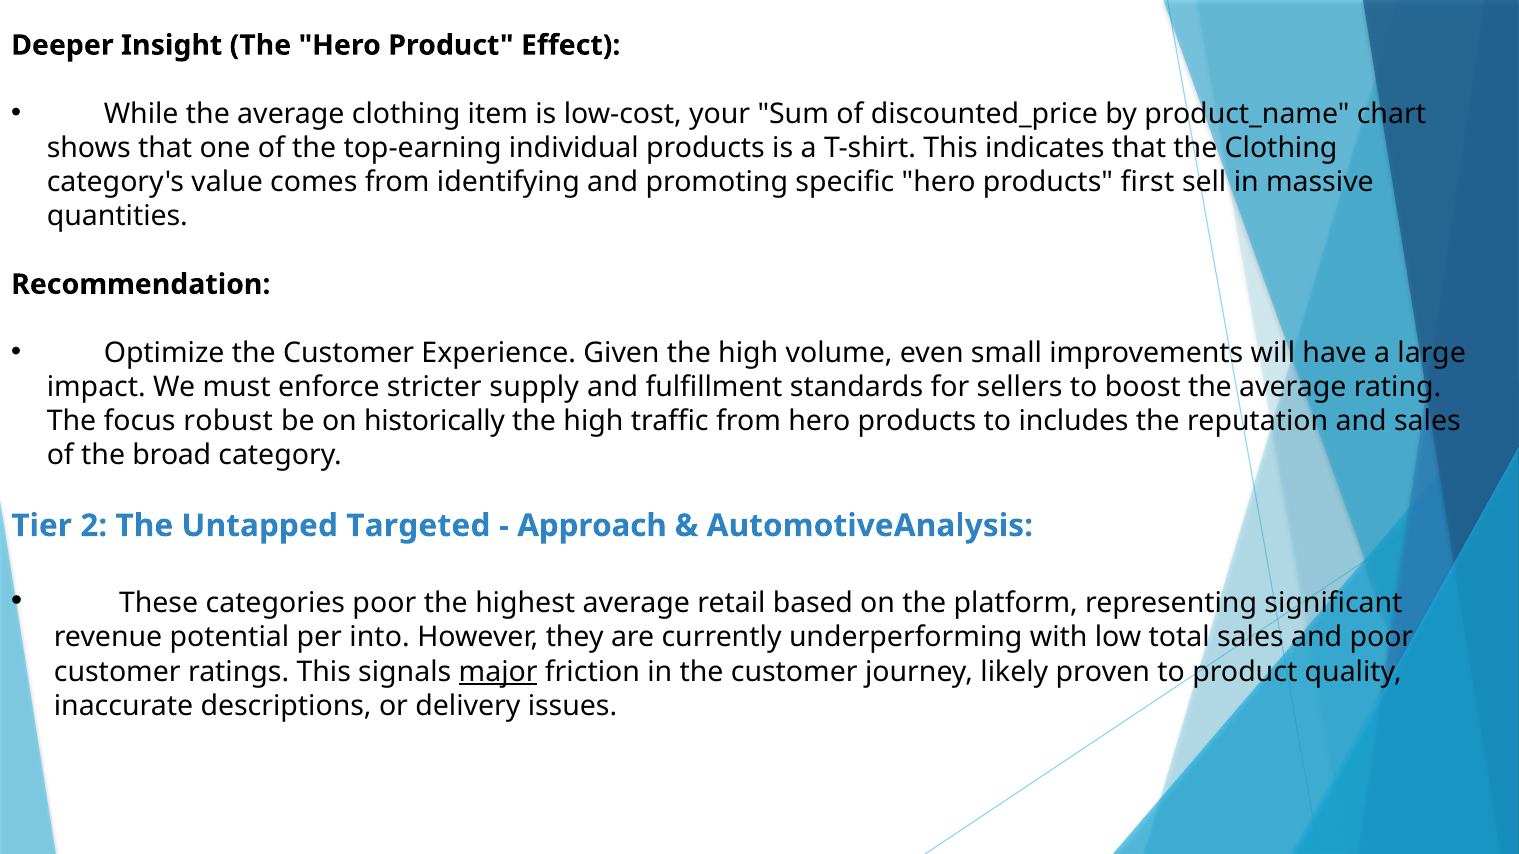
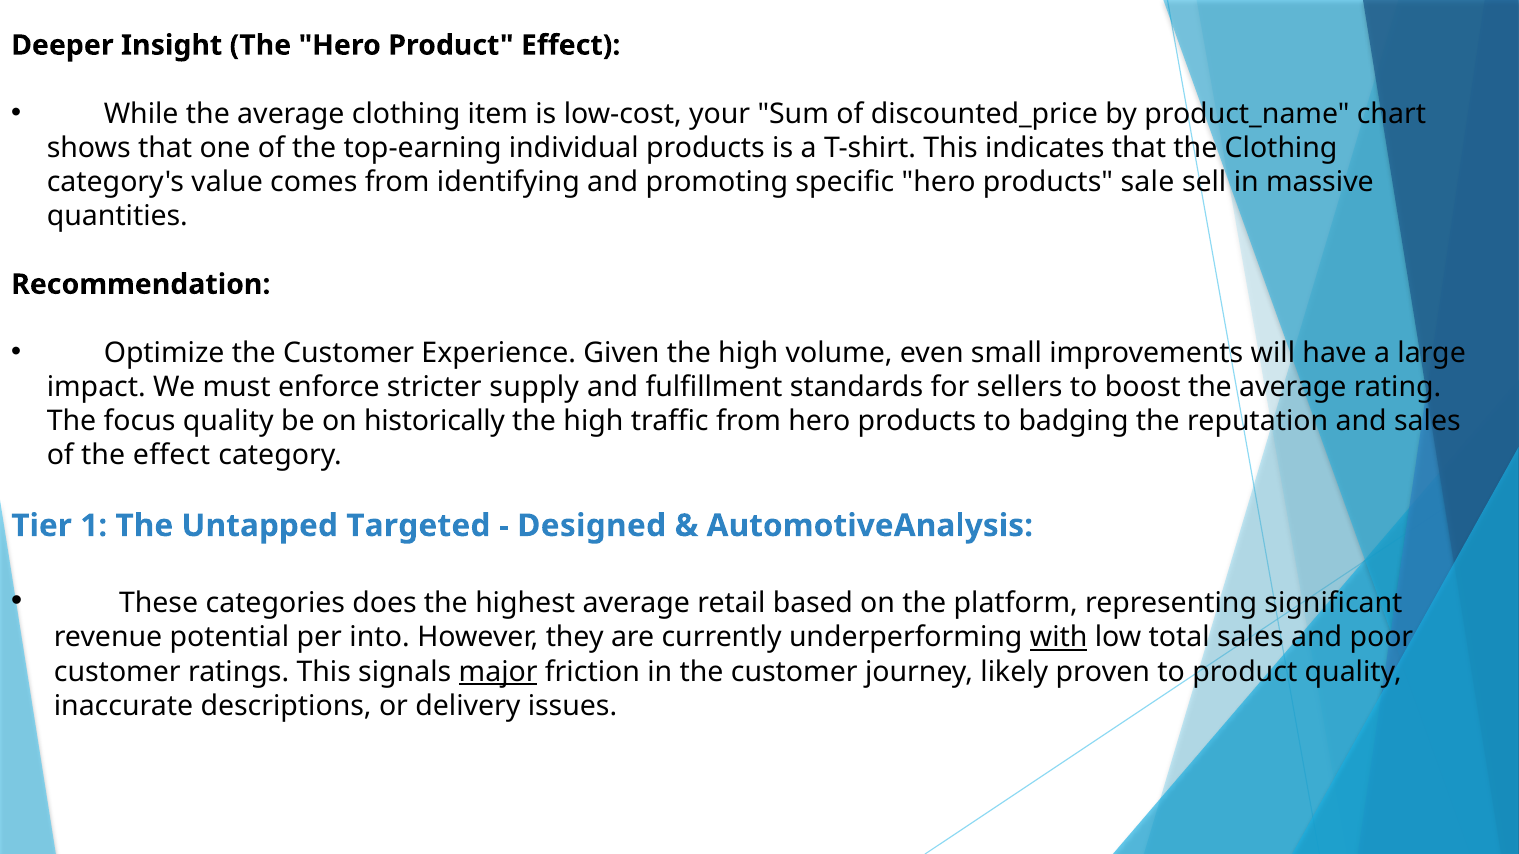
first: first -> sale
focus robust: robust -> quality
includes: includes -> badging
the broad: broad -> effect
2: 2 -> 1
Approach: Approach -> Designed
categories poor: poor -> does
with underline: none -> present
